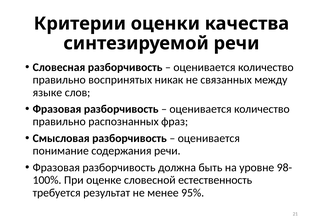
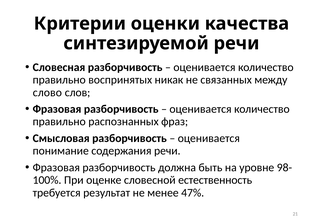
языке: языке -> слово
95%: 95% -> 47%
